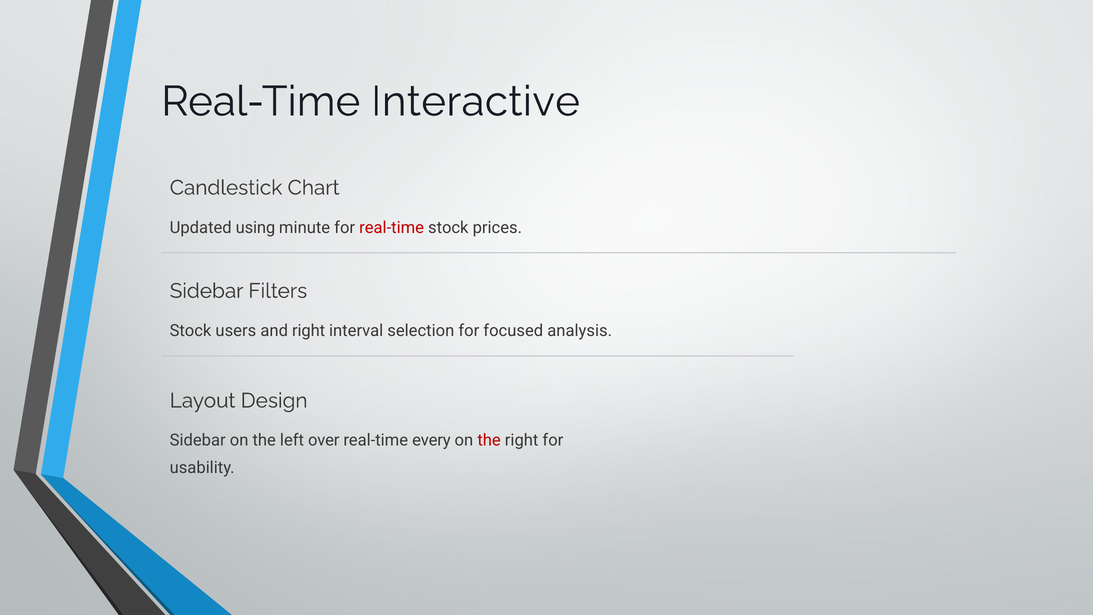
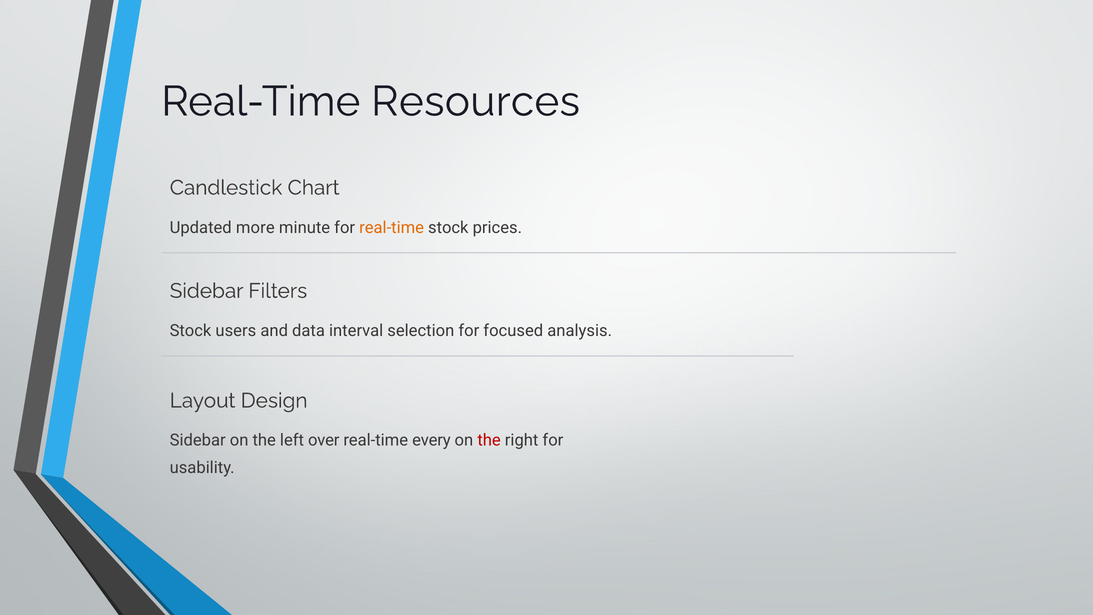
Interactive: Interactive -> Resources
using: using -> more
real-time at (392, 227) colour: red -> orange
and right: right -> data
